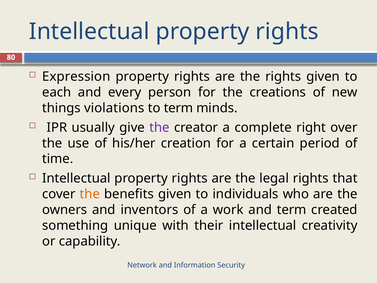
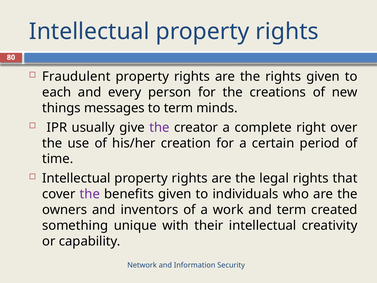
Expression: Expression -> Fraudulent
violations: violations -> messages
the at (90, 194) colour: orange -> purple
